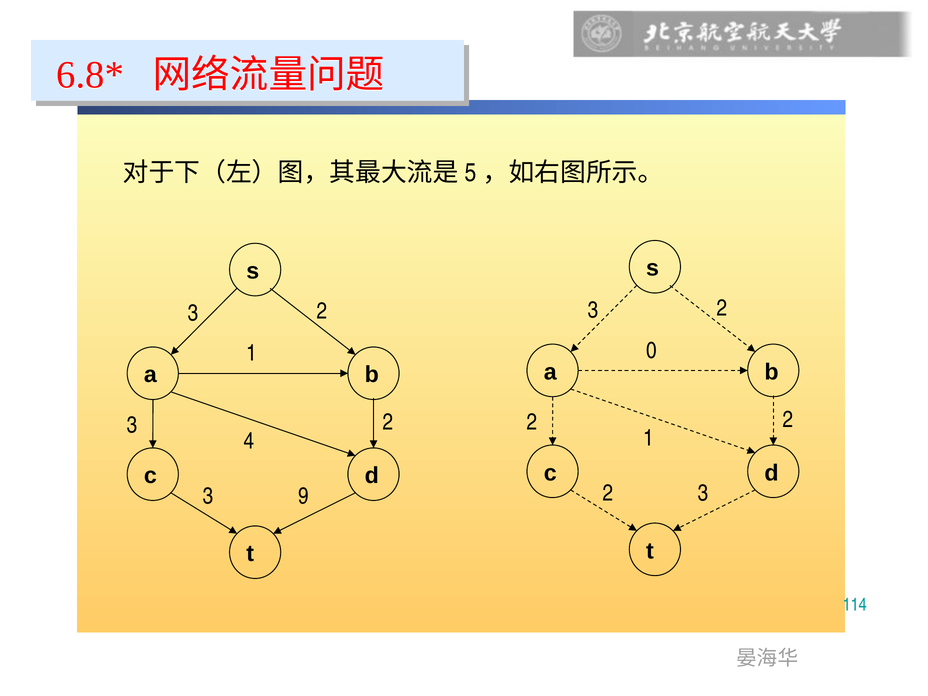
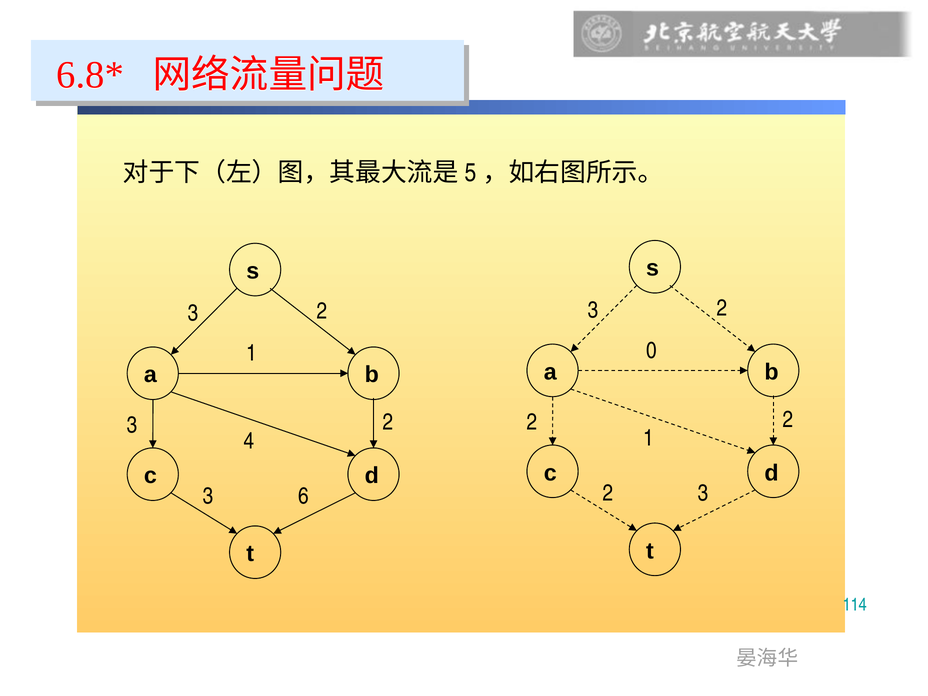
9: 9 -> 6
